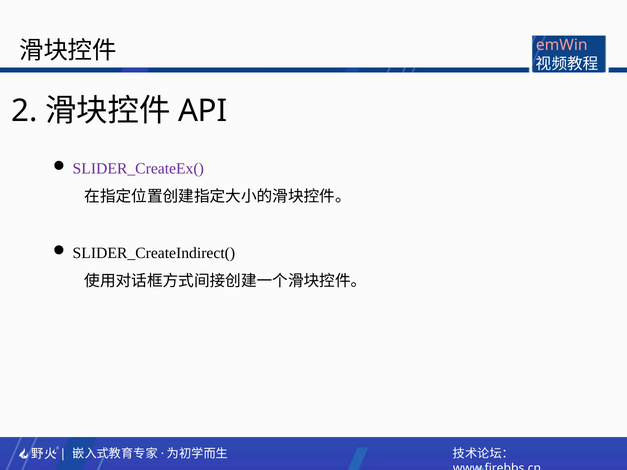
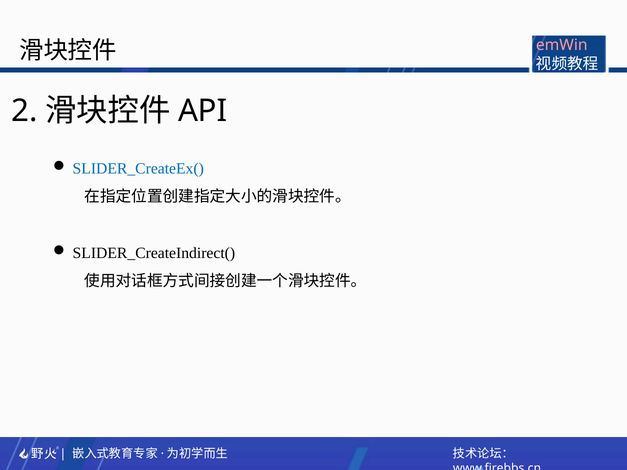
SLIDER_CreateEx( colour: purple -> blue
